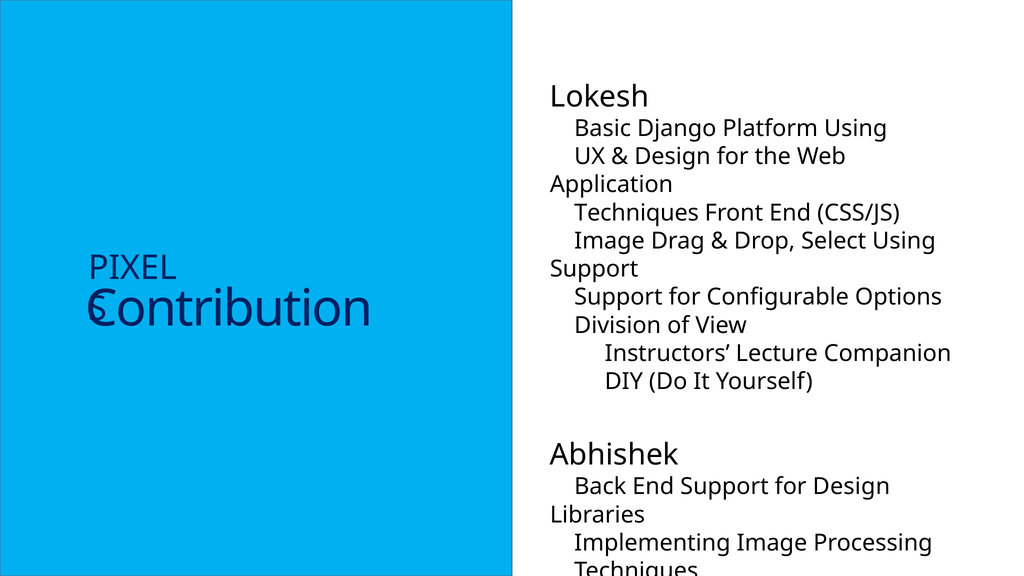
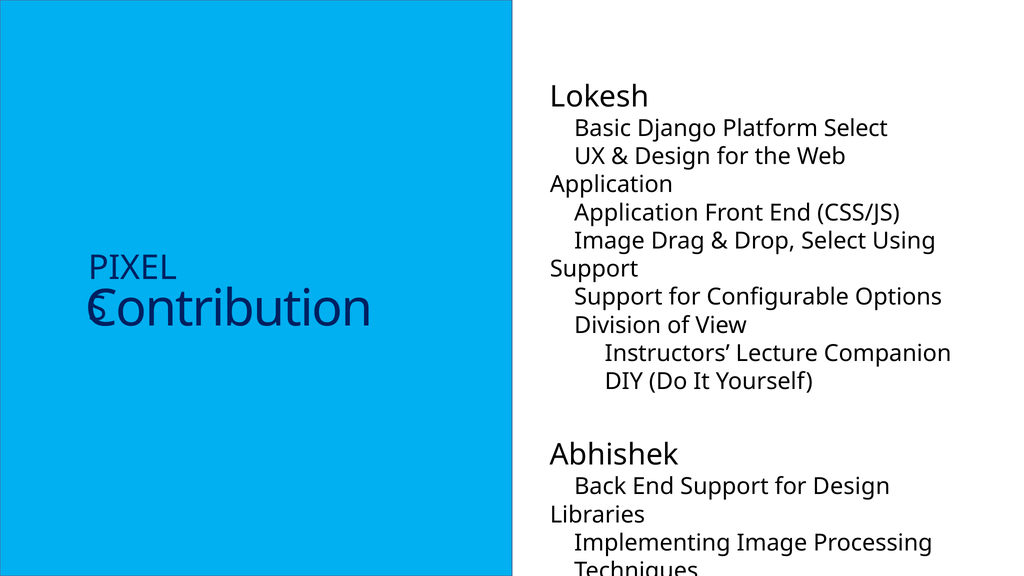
Platform Using: Using -> Select
Techniques at (637, 213): Techniques -> Application
